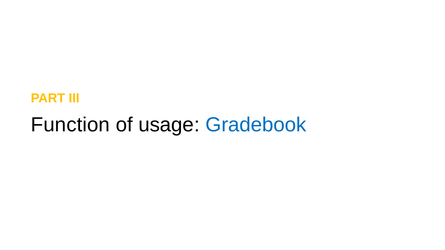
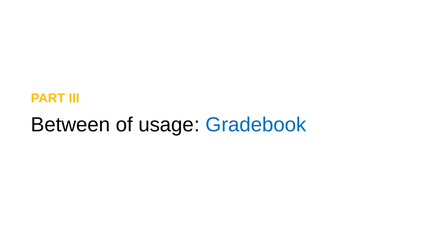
Function: Function -> Between
